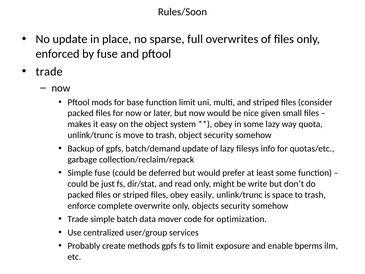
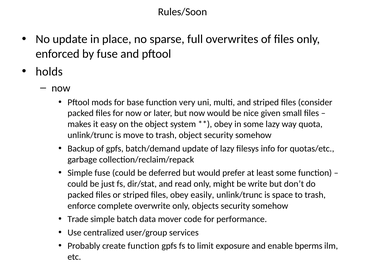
trade at (49, 72): trade -> holds
function limit: limit -> very
optimization: optimization -> performance
create methods: methods -> function
